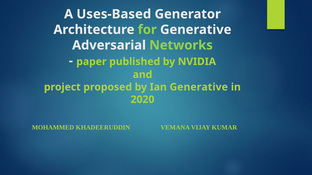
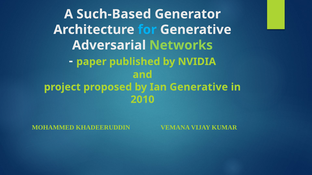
Uses-Based: Uses-Based -> Such-Based
for colour: light green -> light blue
2020: 2020 -> 2010
